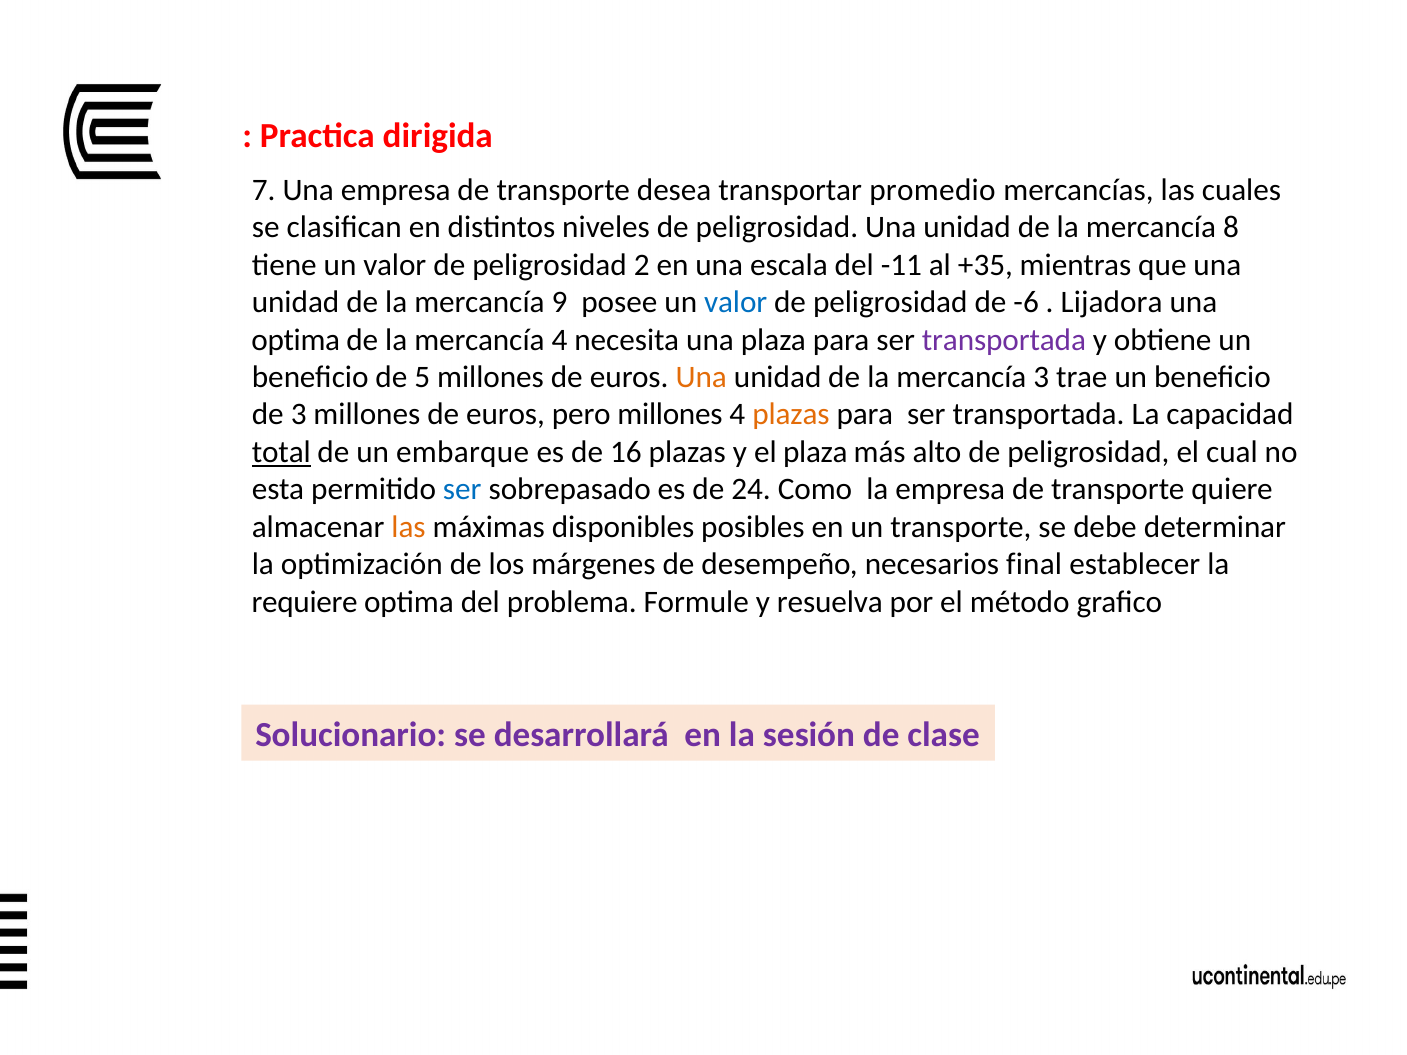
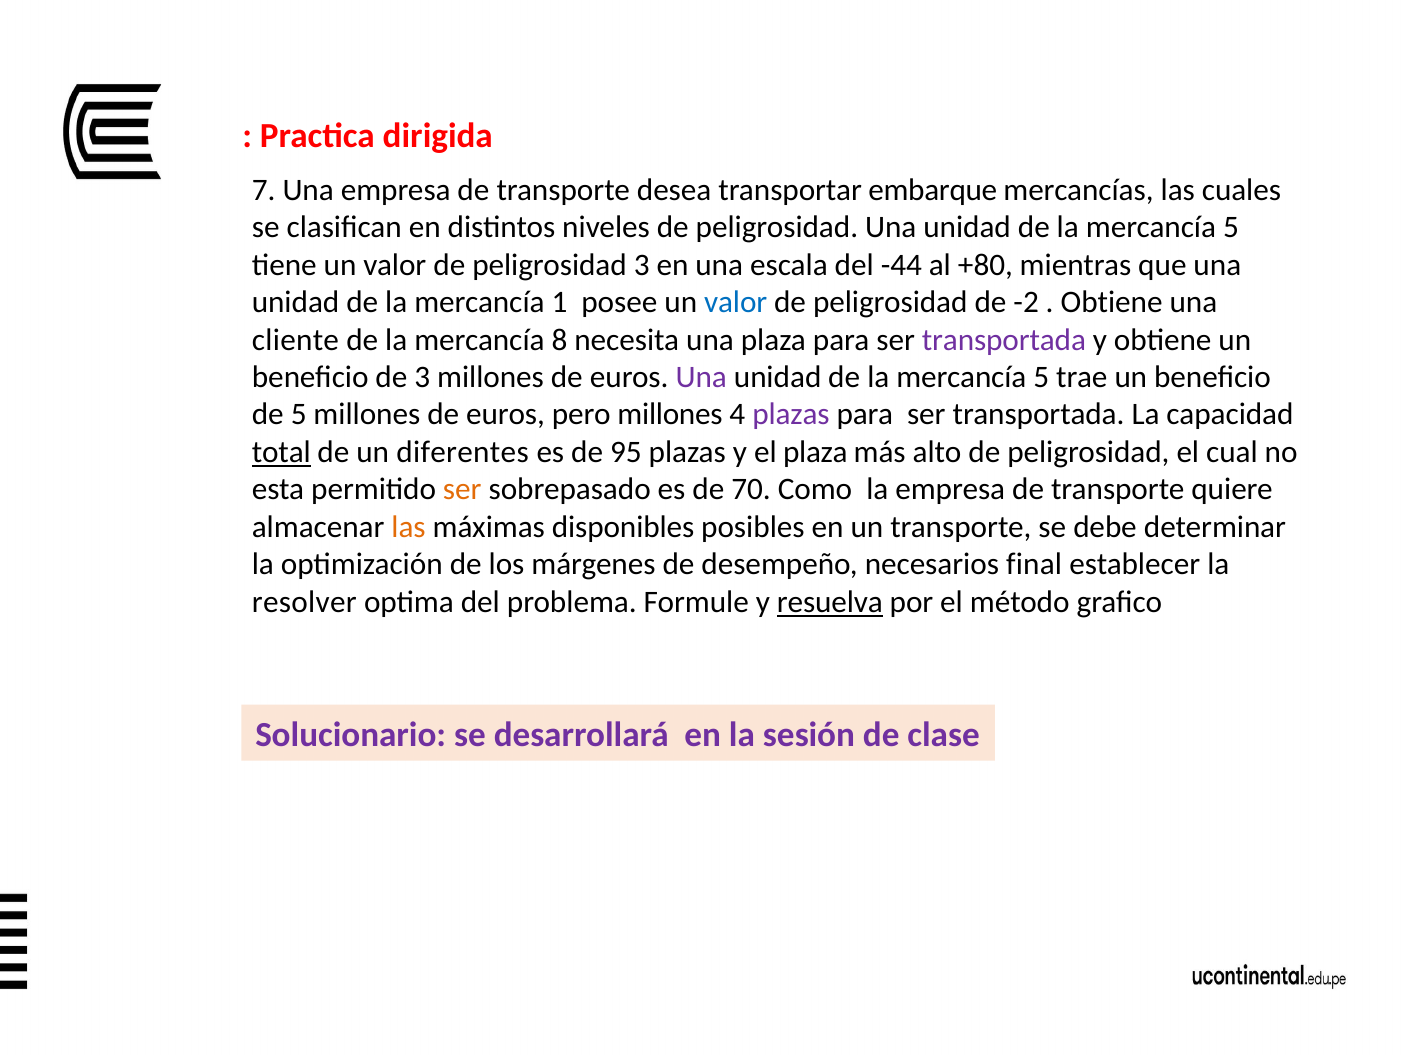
promedio: promedio -> embarque
8 at (1231, 227): 8 -> 5
peligrosidad 2: 2 -> 3
-11: -11 -> -44
+35: +35 -> +80
9: 9 -> 1
-6: -6 -> -2
Lijadora at (1112, 302): Lijadora -> Obtiene
optima at (296, 340): optima -> cliente
mercancía 4: 4 -> 8
de 5: 5 -> 3
Una at (701, 377) colour: orange -> purple
3 at (1041, 377): 3 -> 5
de 3: 3 -> 5
plazas at (791, 415) colour: orange -> purple
embarque: embarque -> diferentes
16: 16 -> 95
ser at (462, 490) colour: blue -> orange
24: 24 -> 70
requiere: requiere -> resolver
resuelva underline: none -> present
